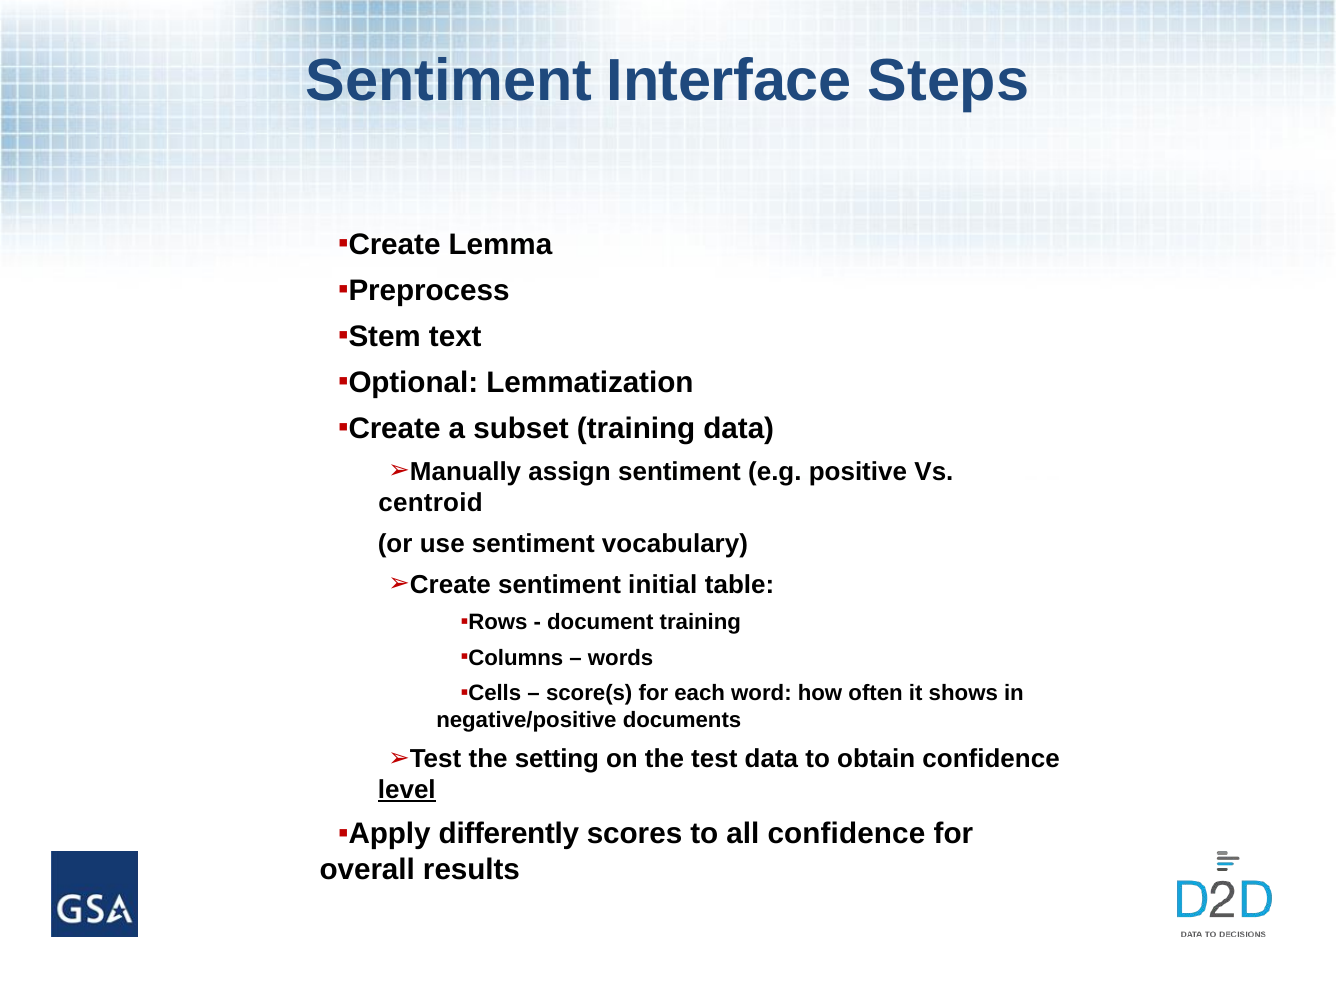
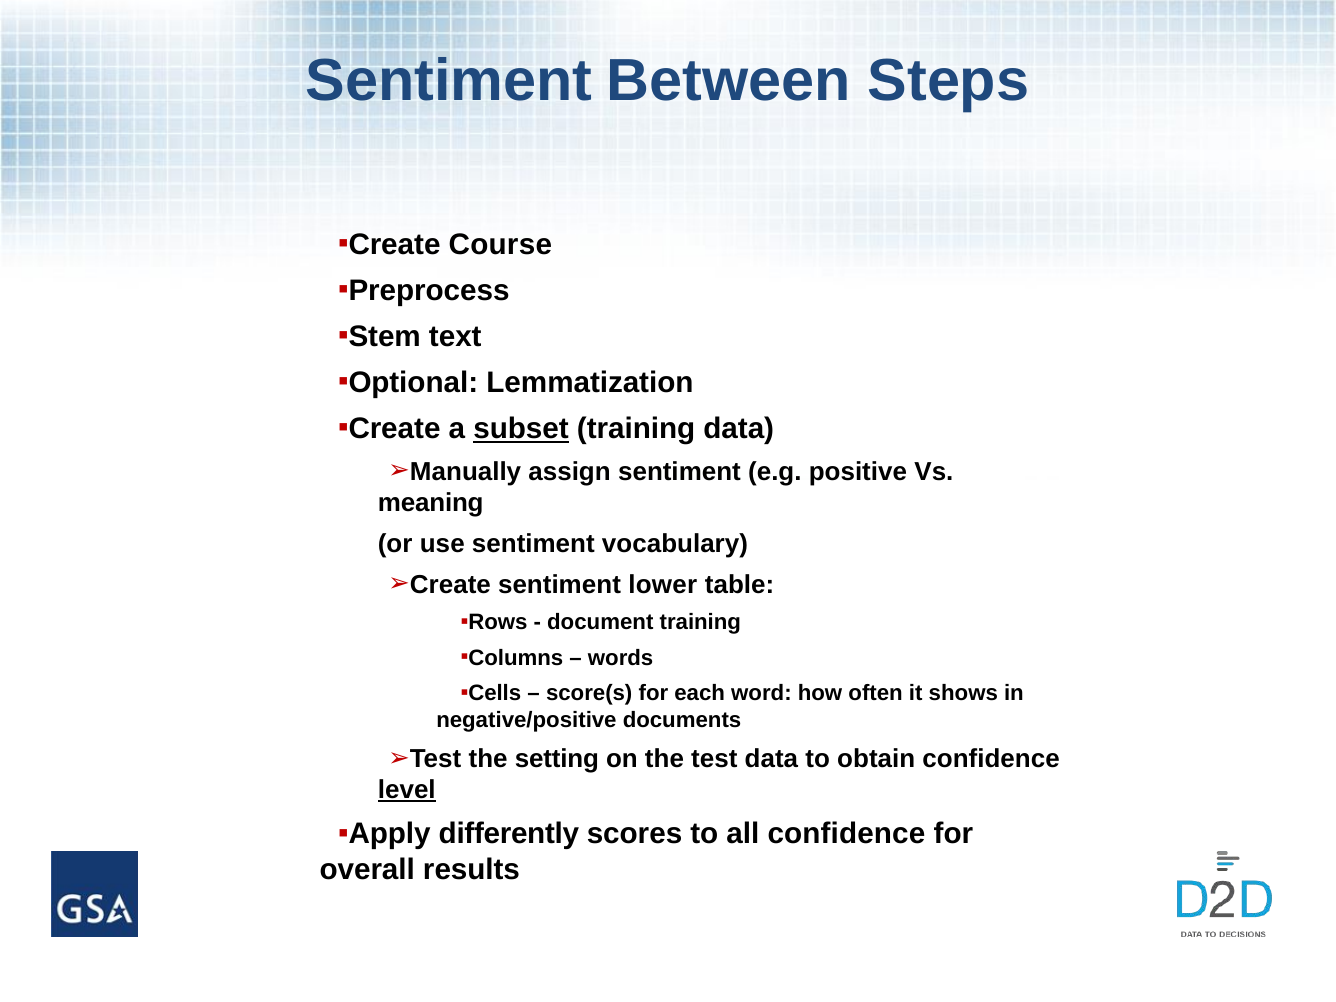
Interface: Interface -> Between
Lemma: Lemma -> Course
subset underline: none -> present
centroid: centroid -> meaning
initial: initial -> lower
